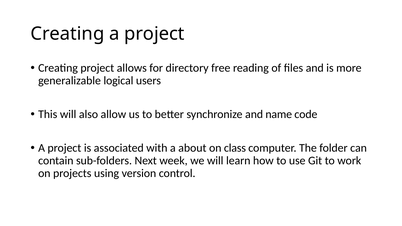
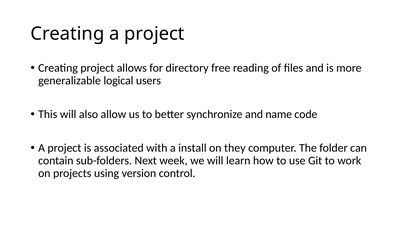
about: about -> install
class: class -> they
